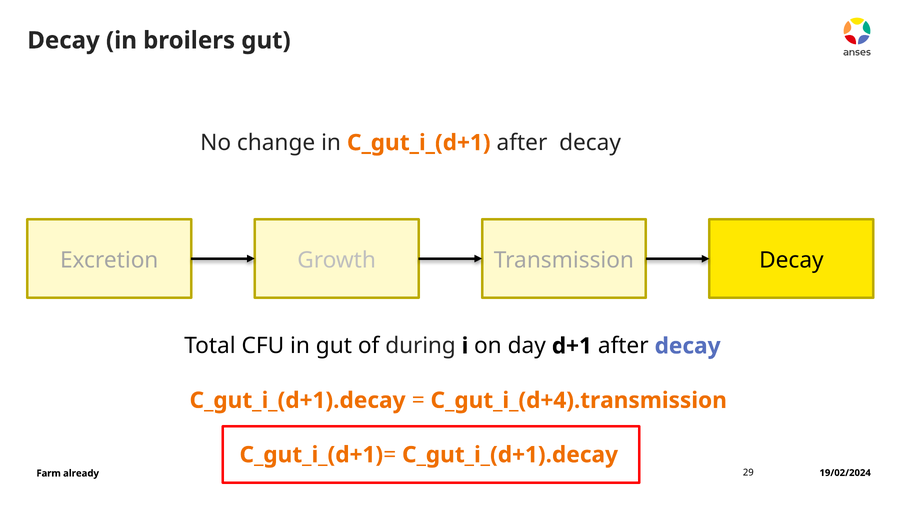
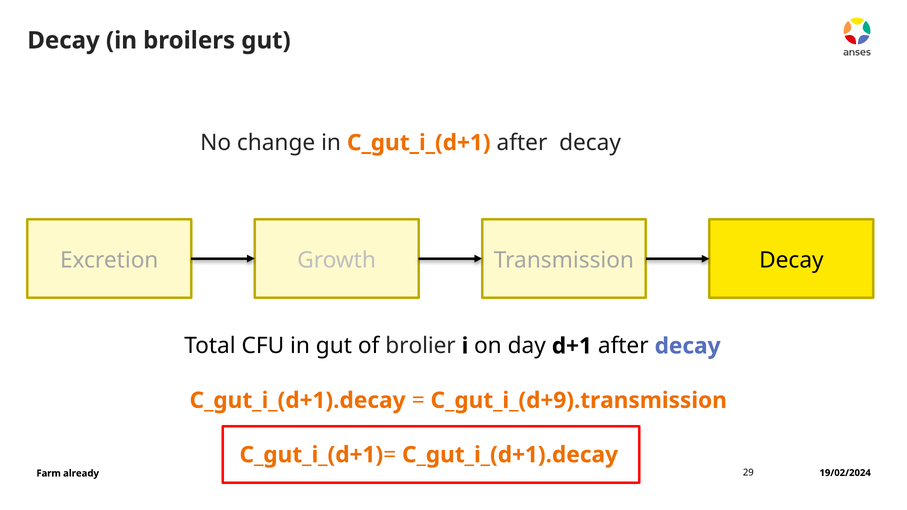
during: during -> brolier
C_gut_i_(d+4).transmission: C_gut_i_(d+4).transmission -> C_gut_i_(d+9).transmission
